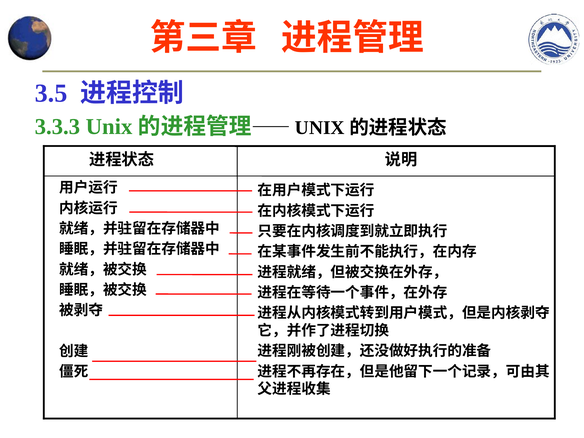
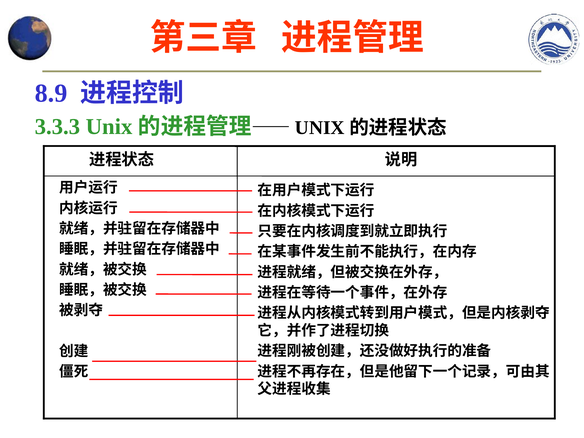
3.5: 3.5 -> 8.9
